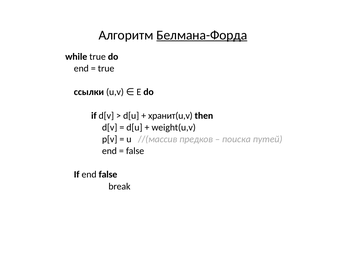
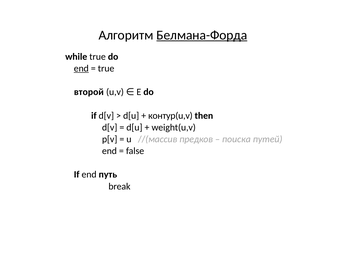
end at (81, 68) underline: none -> present
ссылки: ссылки -> второй
хранит(u,v: хранит(u,v -> контур(u,v
end false: false -> путь
